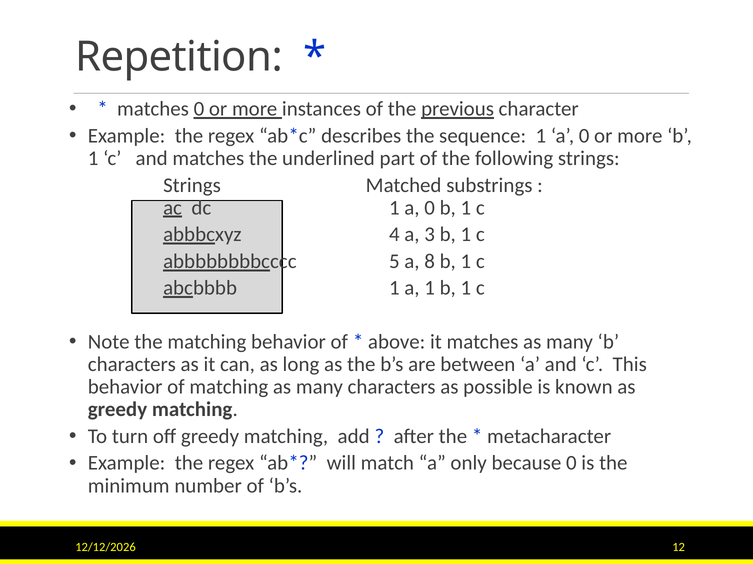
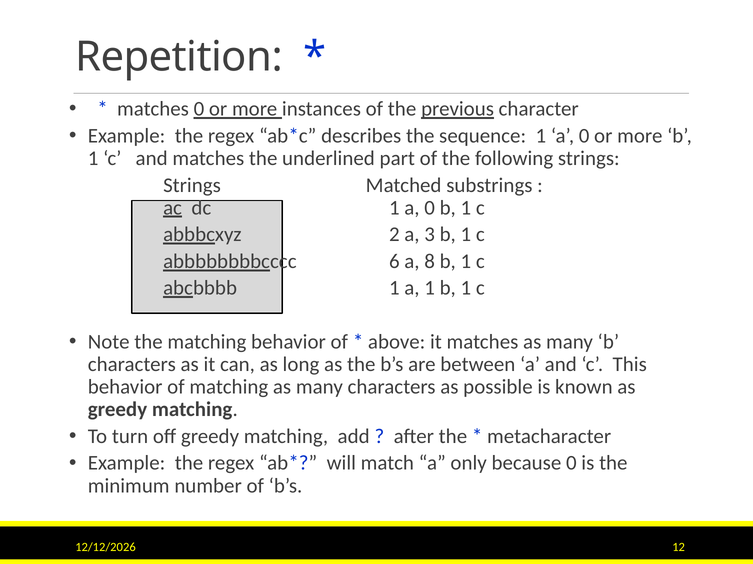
4: 4 -> 2
5: 5 -> 6
